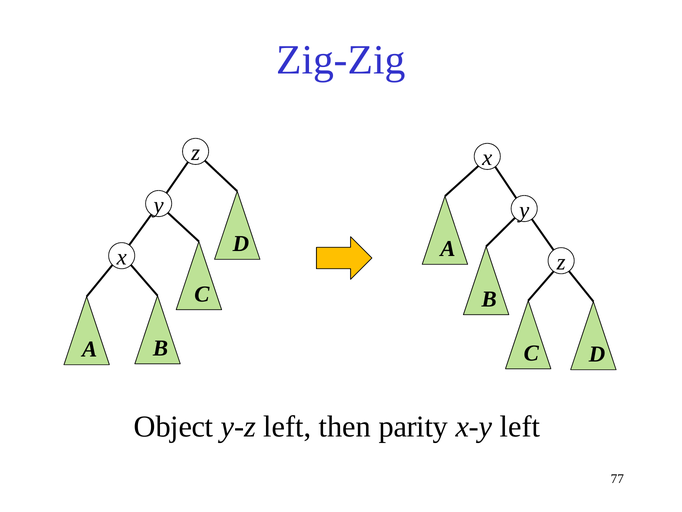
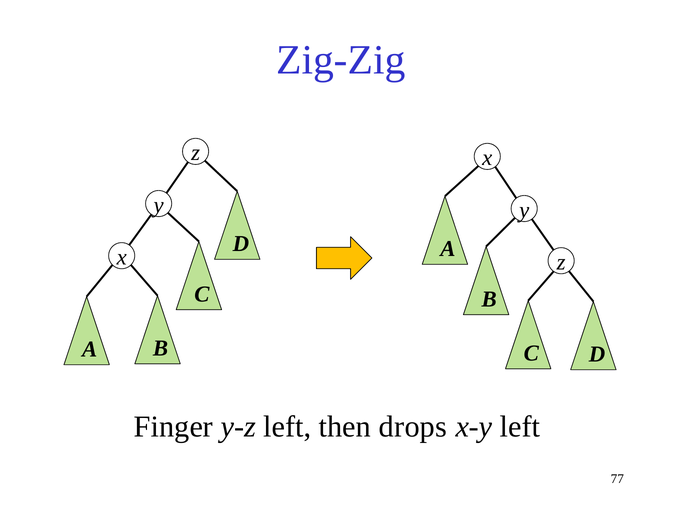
Object: Object -> Finger
parity: parity -> drops
